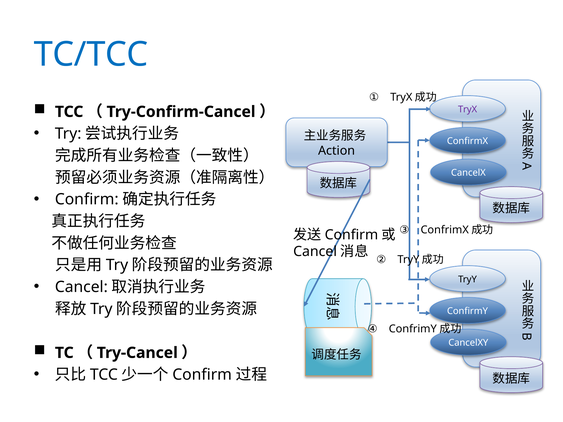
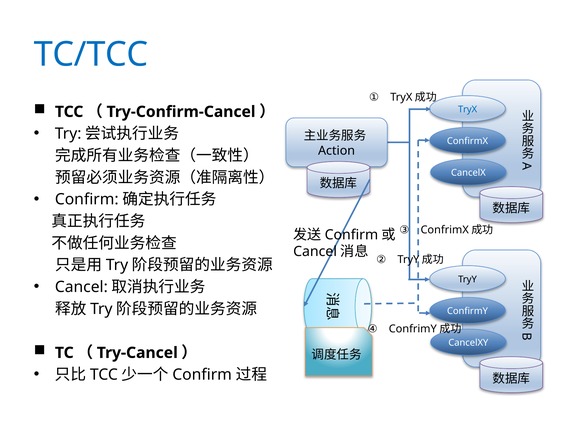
TryX colour: purple -> blue
